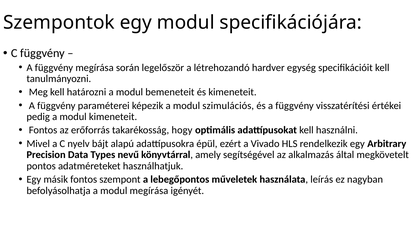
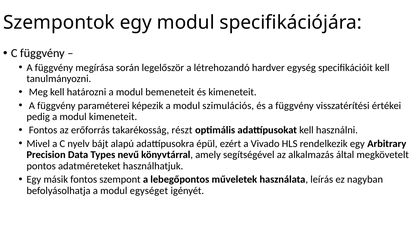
hogy: hogy -> részt
modul megírása: megírása -> egységet
